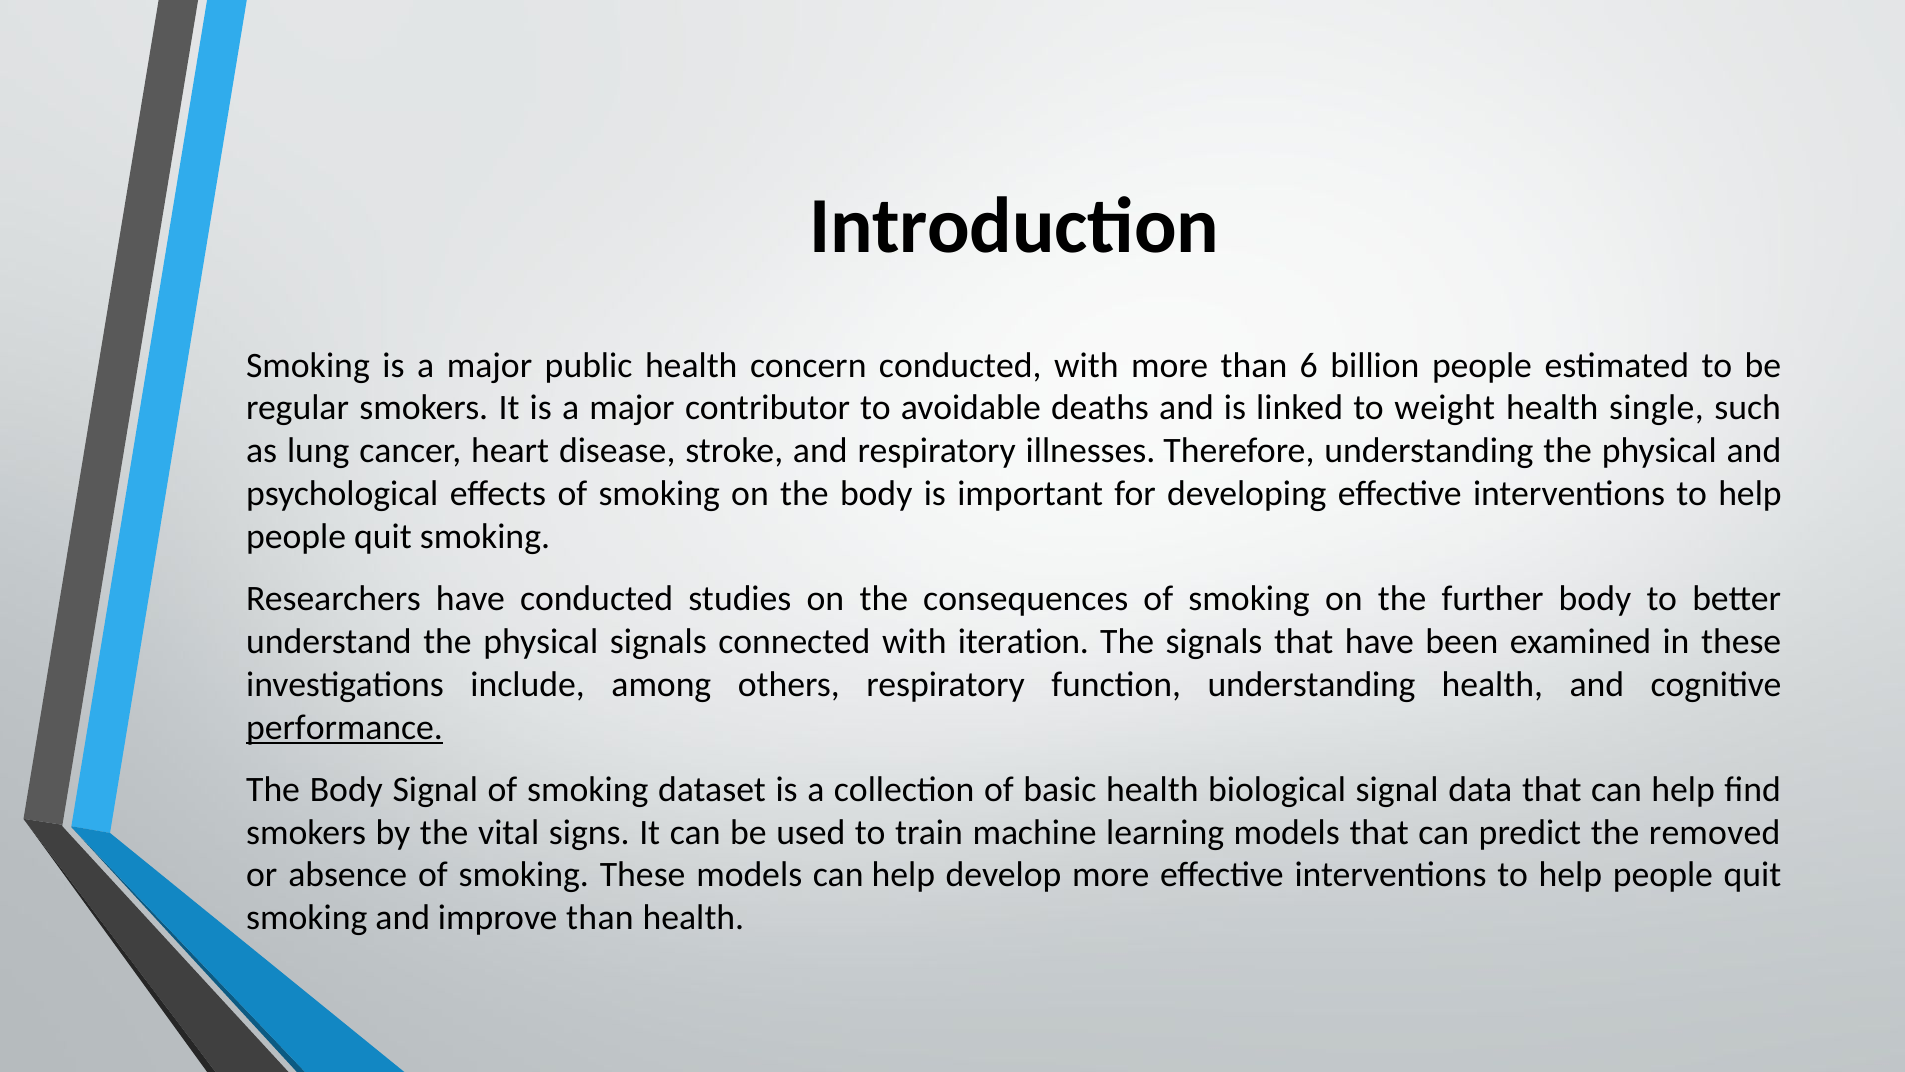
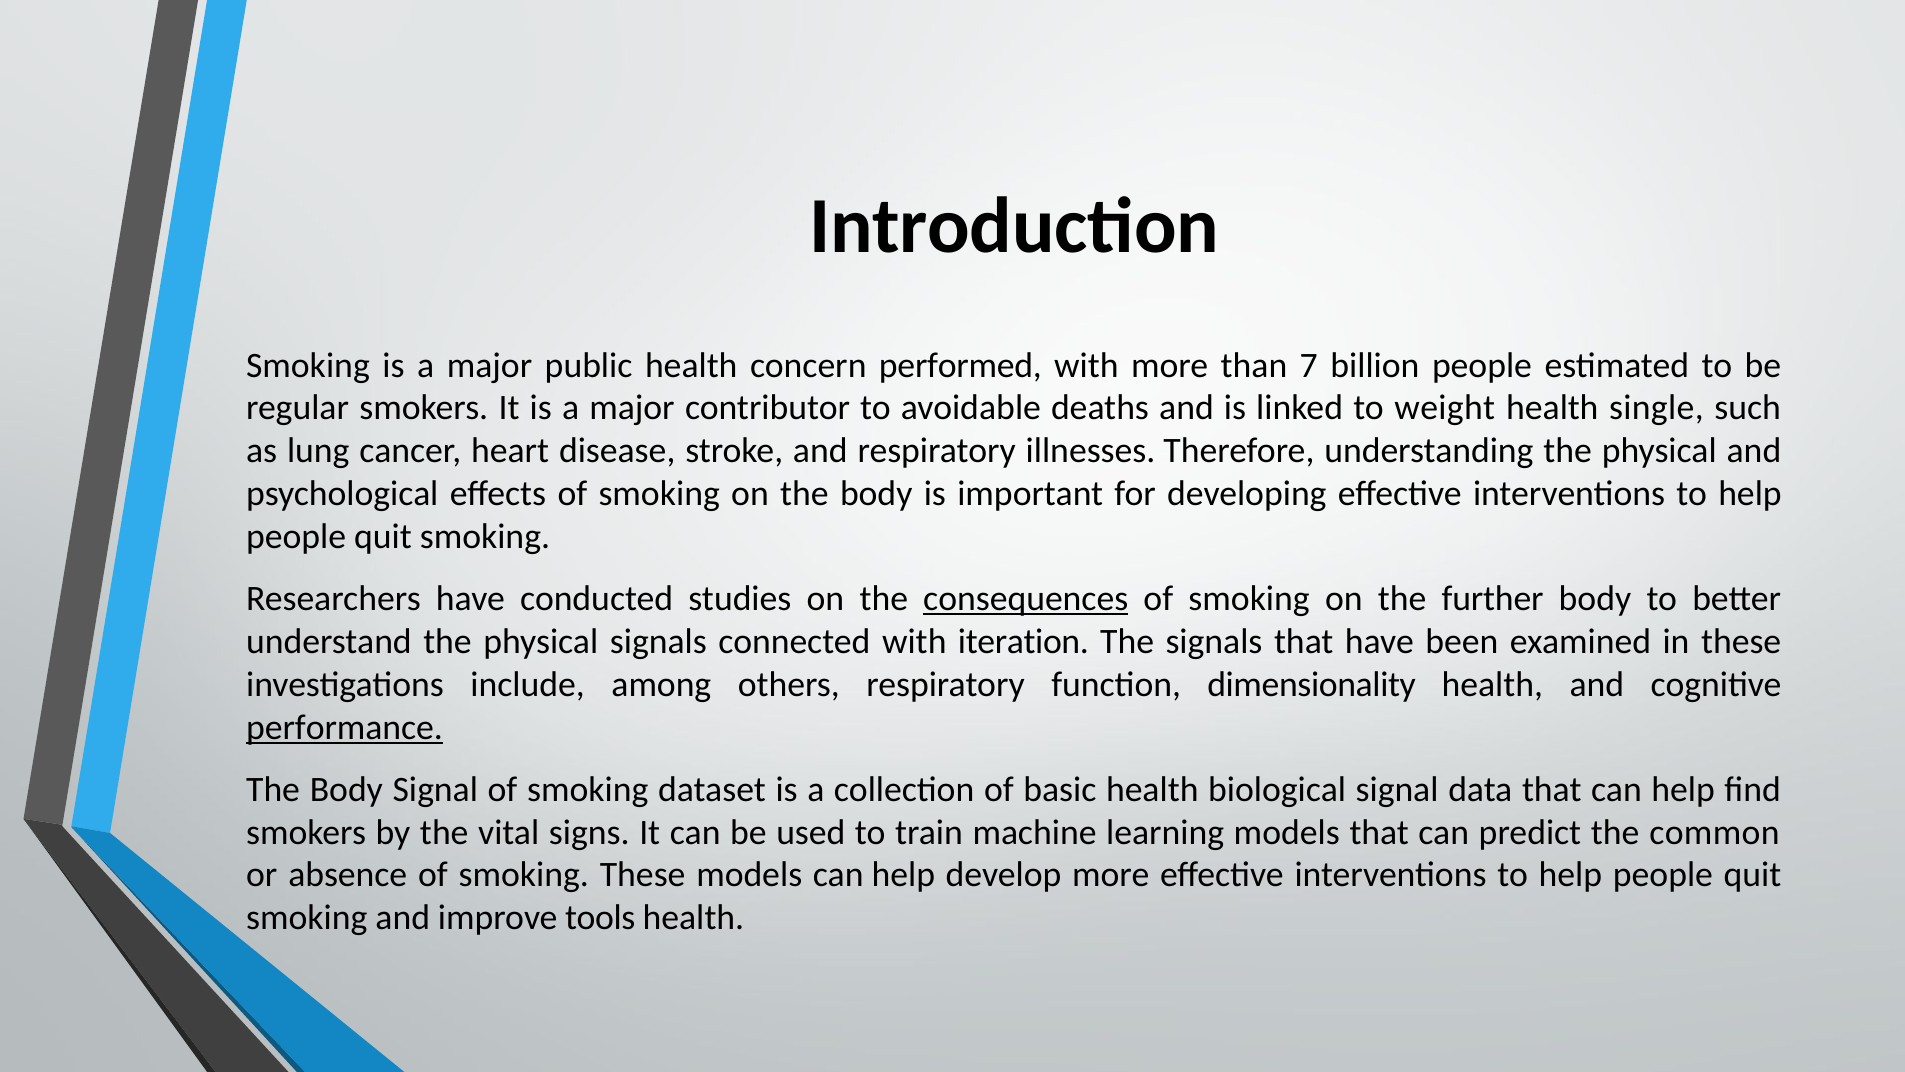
concern conducted: conducted -> performed
6: 6 -> 7
consequences underline: none -> present
function understanding: understanding -> dimensionality
removed: removed -> common
improve than: than -> tools
